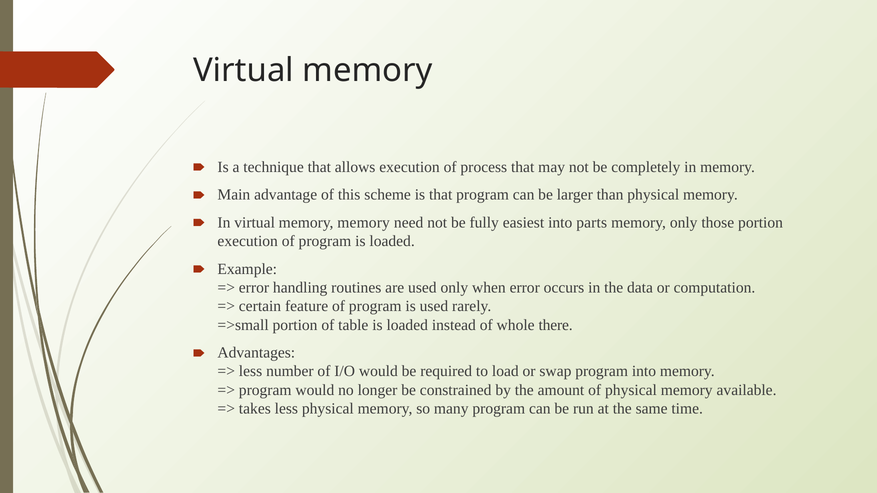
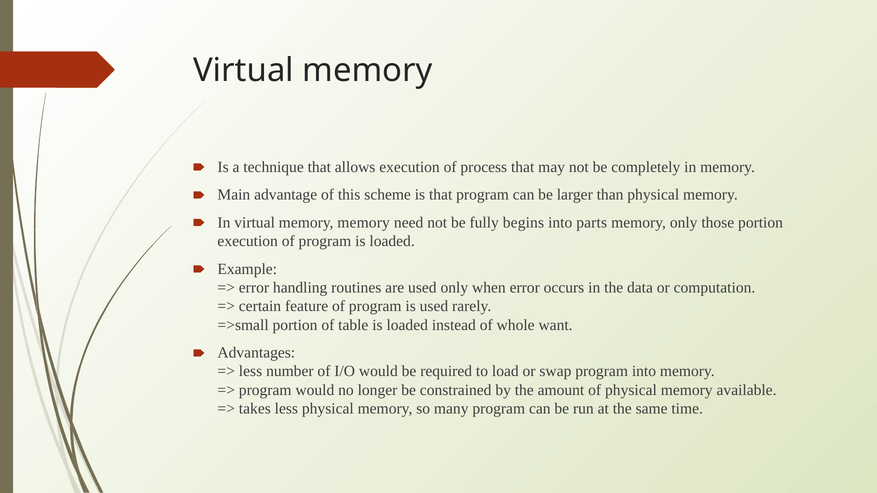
easiest: easiest -> begins
there: there -> want
